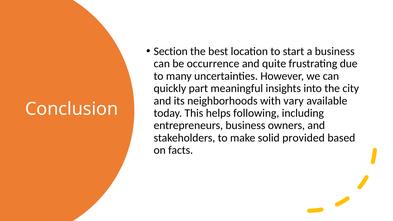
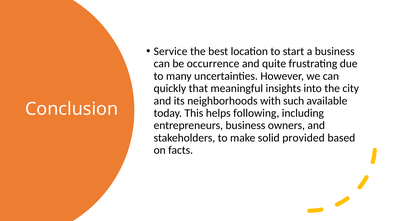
Section: Section -> Service
part: part -> that
vary: vary -> such
